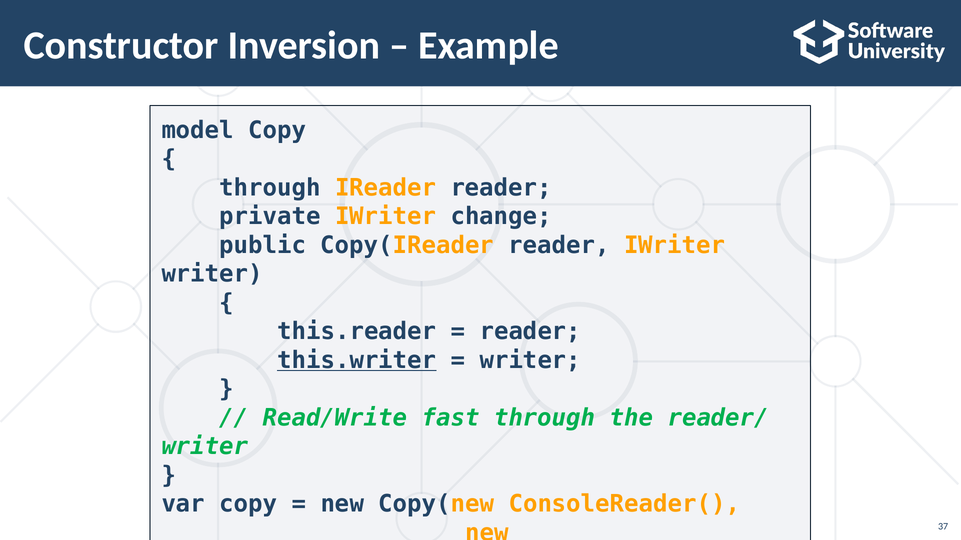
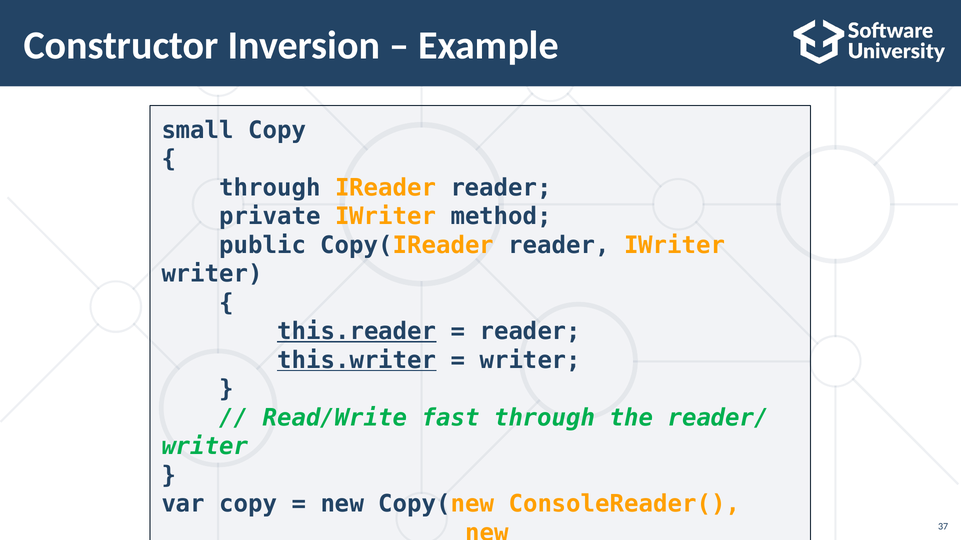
model: model -> small
change: change -> method
this.reader underline: none -> present
